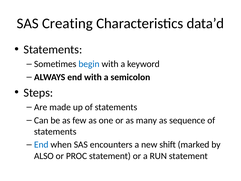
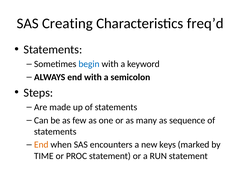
data’d: data’d -> freq’d
End at (41, 144) colour: blue -> orange
shift: shift -> keys
ALSO: ALSO -> TIME
